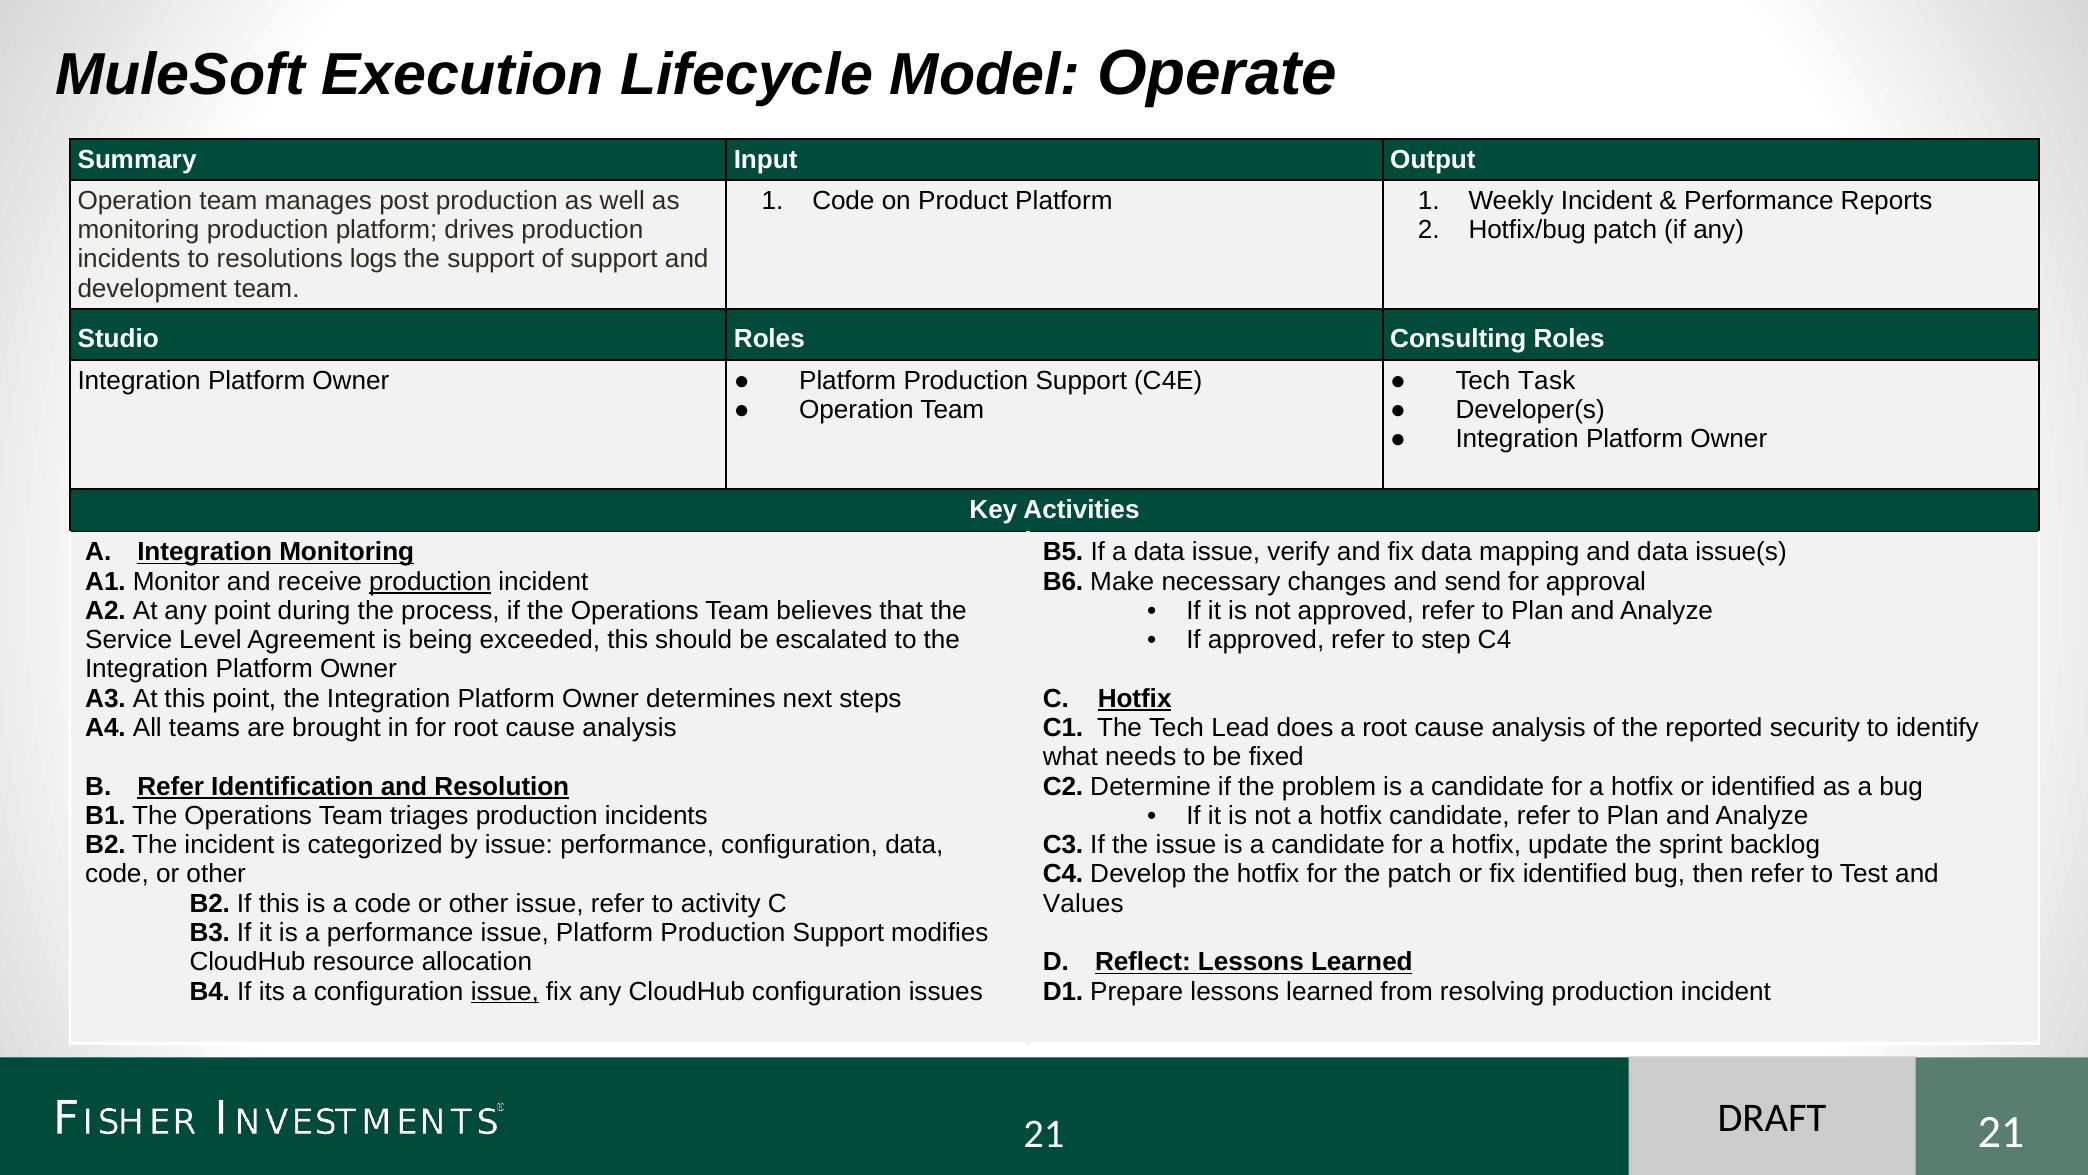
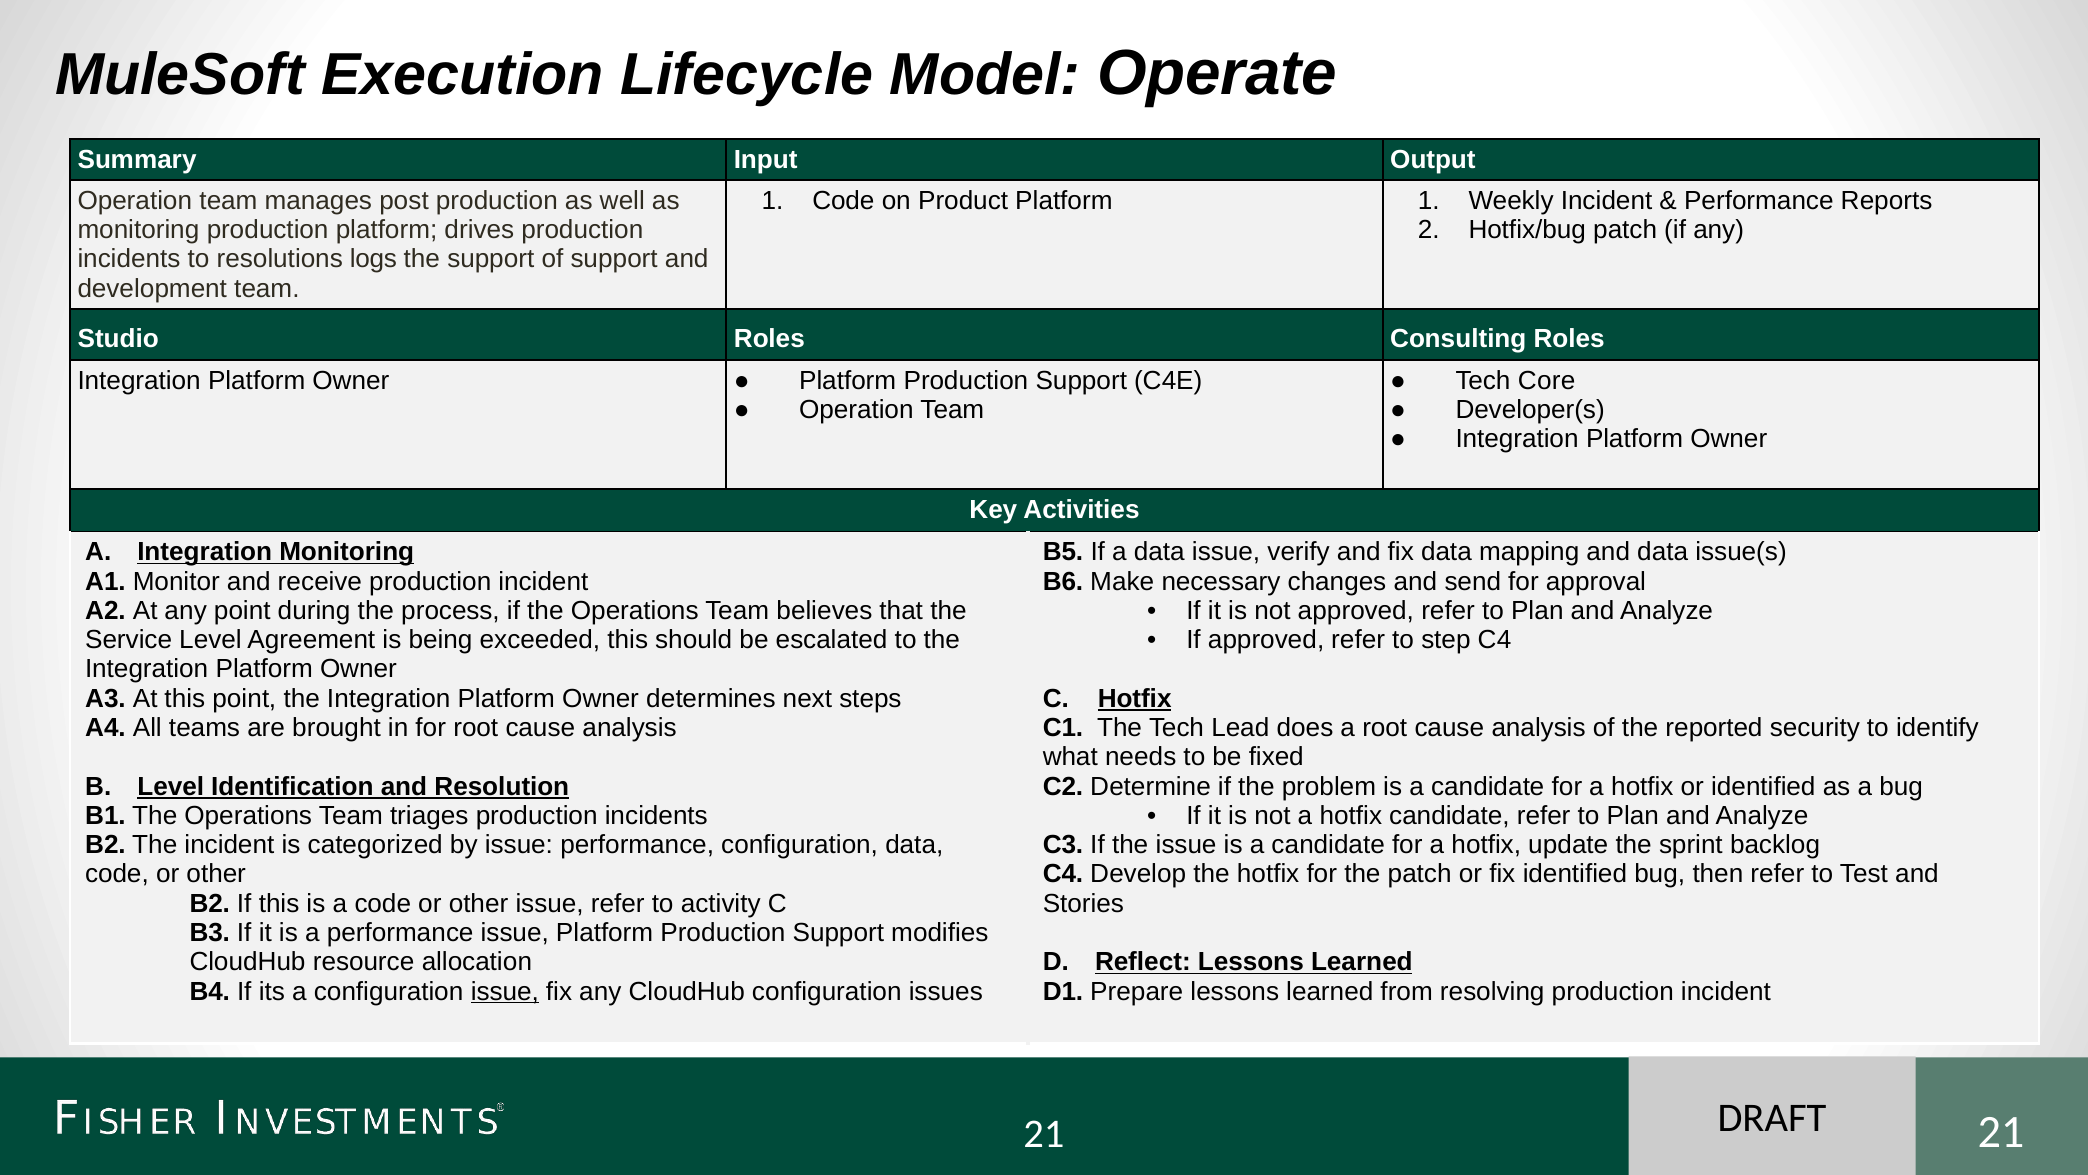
Task: Task -> Core
production at (430, 581) underline: present -> none
Refer at (171, 786): Refer -> Level
Values: Values -> Stories
